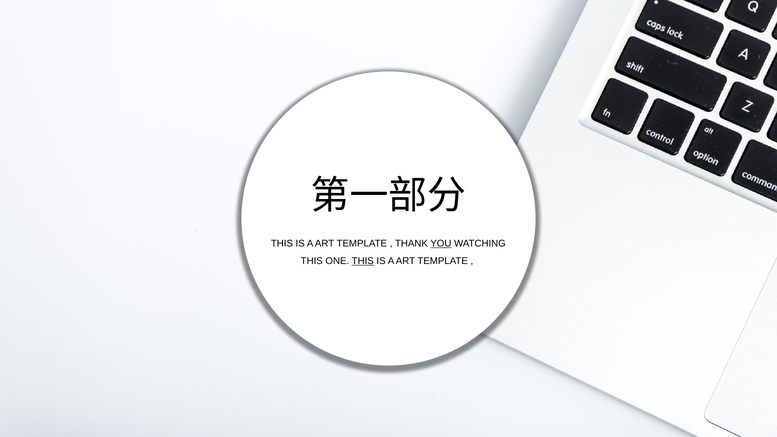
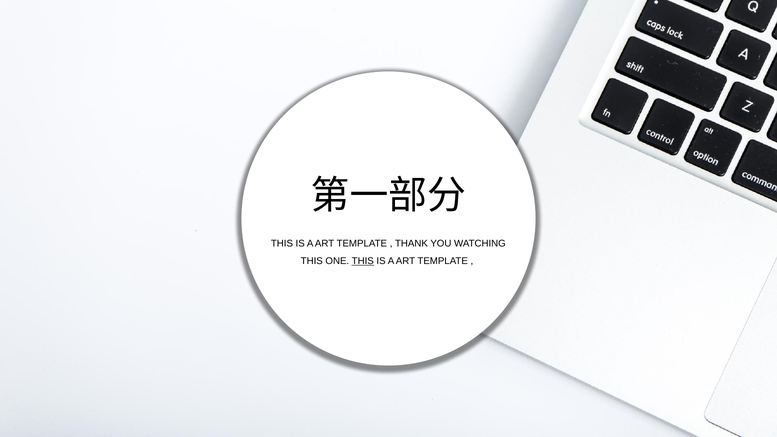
YOU underline: present -> none
